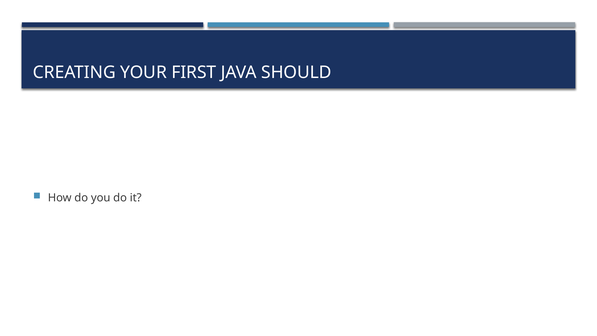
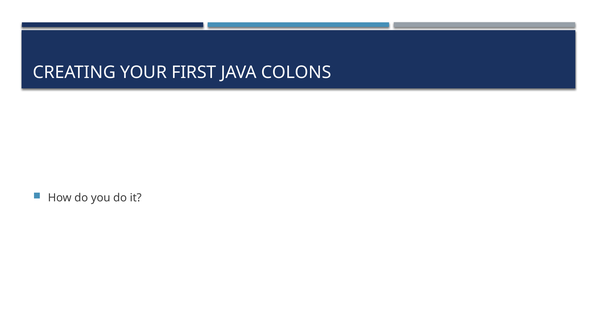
SHOULD: SHOULD -> COLONS
